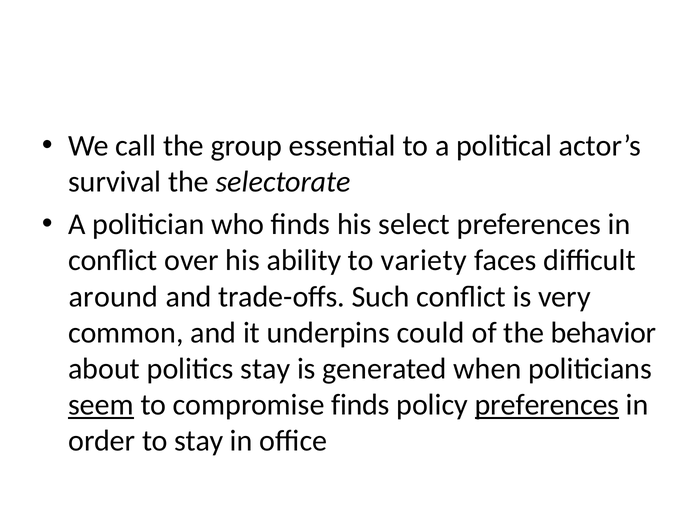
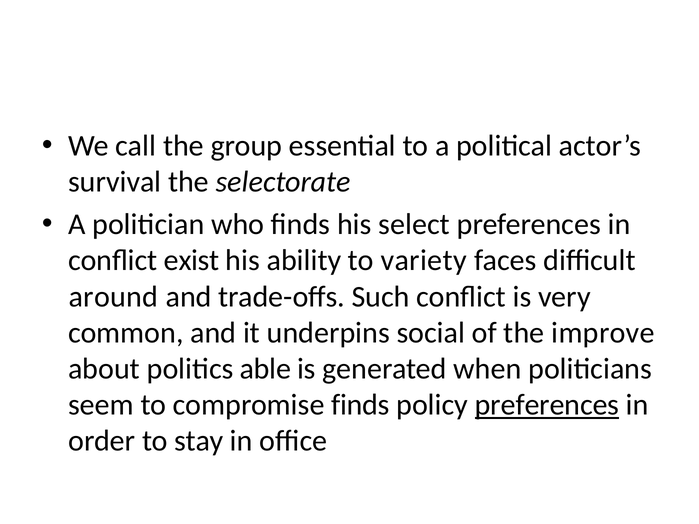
over: over -> exist
could: could -> social
behavior: behavior -> improve
politics stay: stay -> able
seem underline: present -> none
